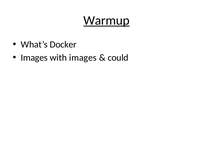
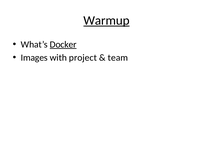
Docker underline: none -> present
with images: images -> project
could: could -> team
